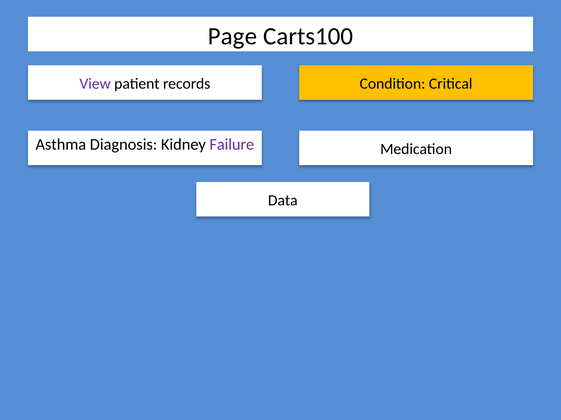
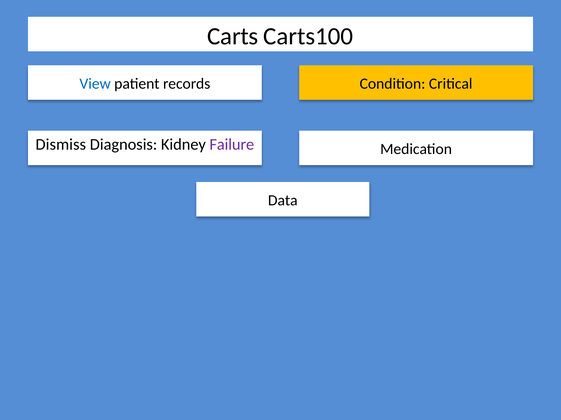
Page: Page -> Carts
View colour: purple -> blue
Asthma: Asthma -> Dismiss
